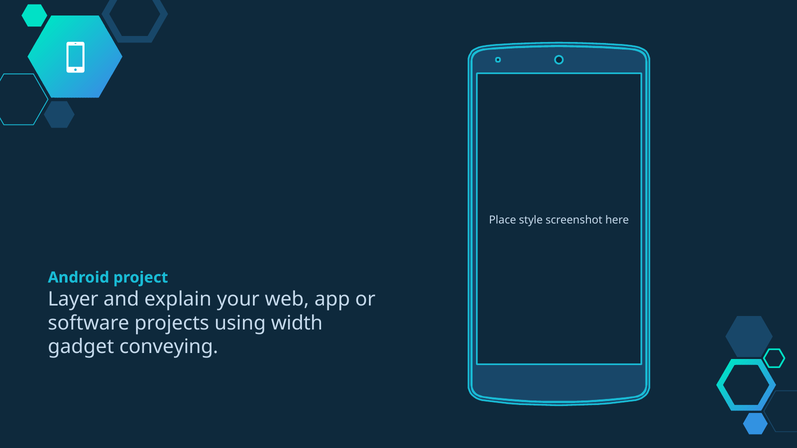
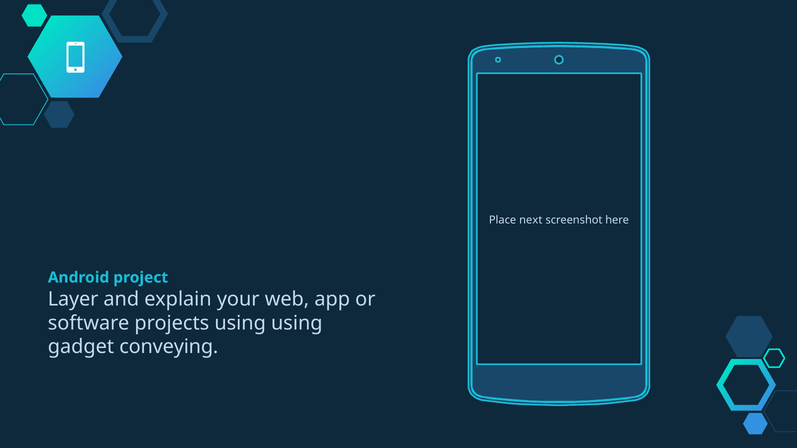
style: style -> next
using width: width -> using
